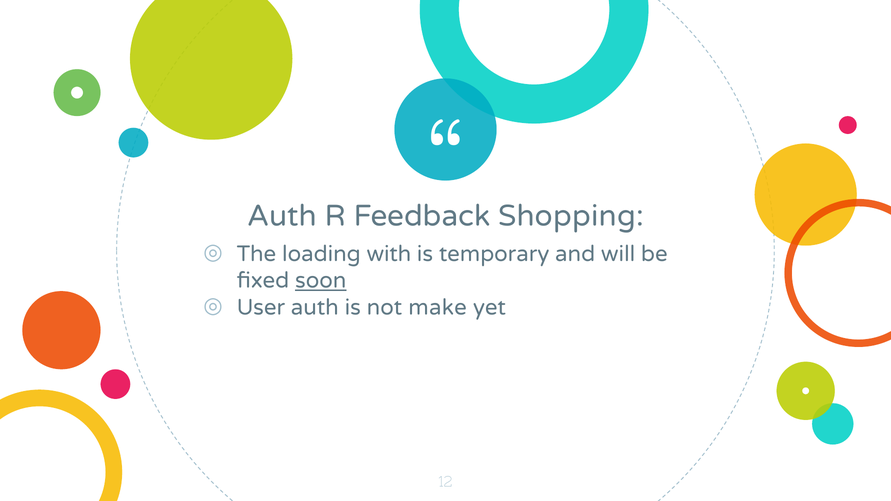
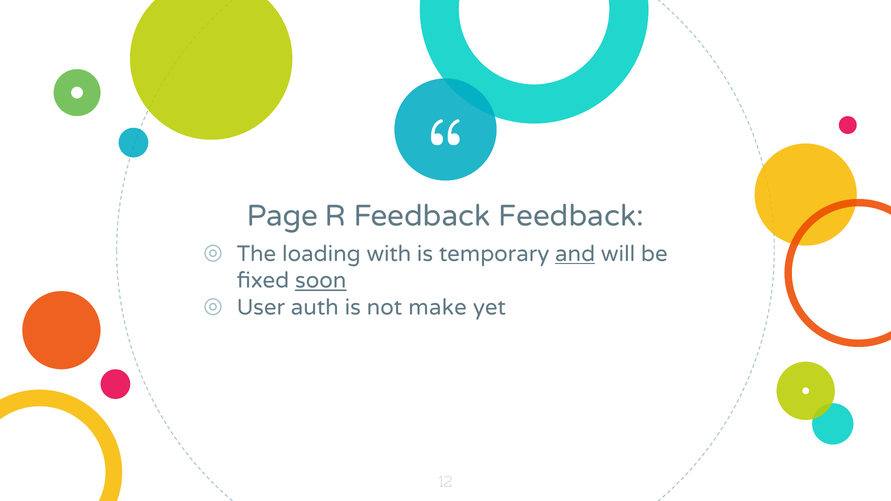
Auth at (282, 216): Auth -> Page
Feedback Shopping: Shopping -> Feedback
and underline: none -> present
